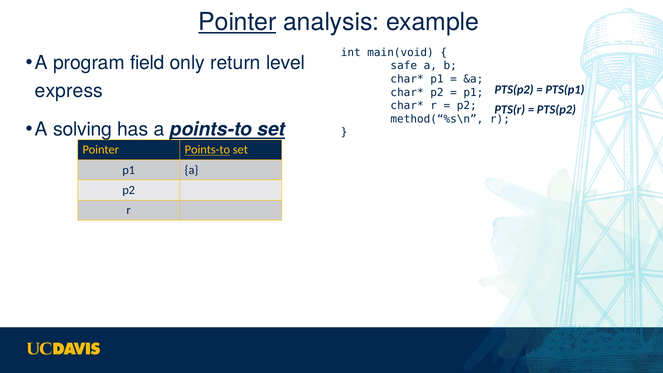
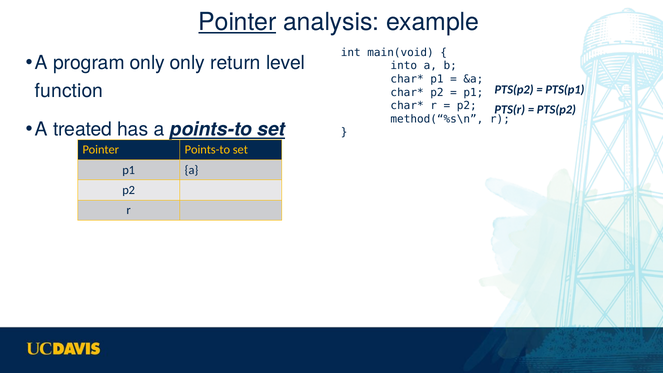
program field: field -> only
safe: safe -> into
express: express -> function
solving: solving -> treated
Points-to at (207, 150) underline: present -> none
